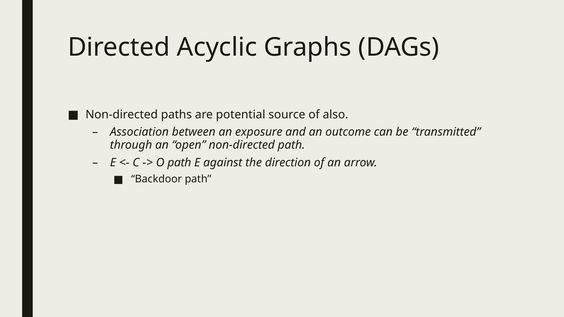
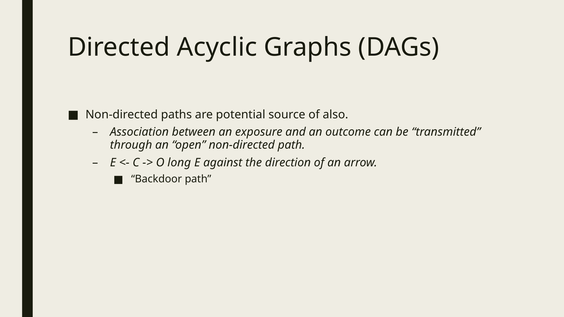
O path: path -> long
